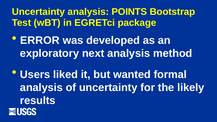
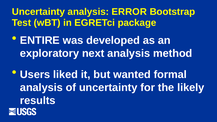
POINTS: POINTS -> ERROR
ERROR: ERROR -> ENTIRE
